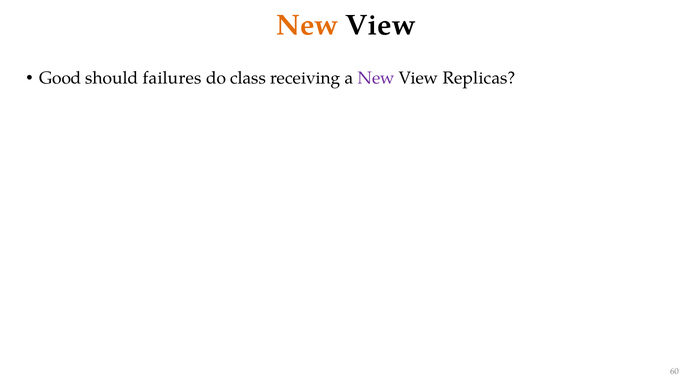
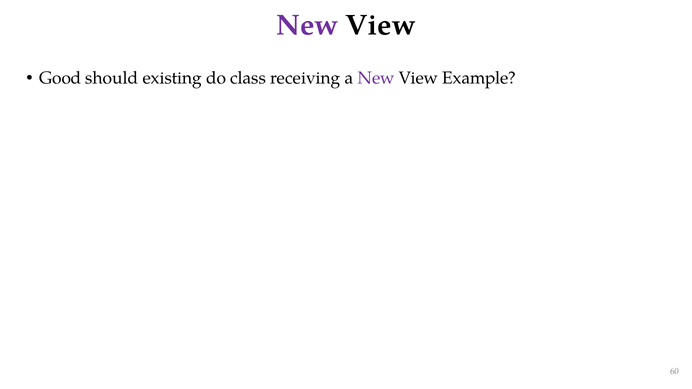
New at (307, 25) colour: orange -> purple
failures: failures -> existing
Replicas: Replicas -> Example
